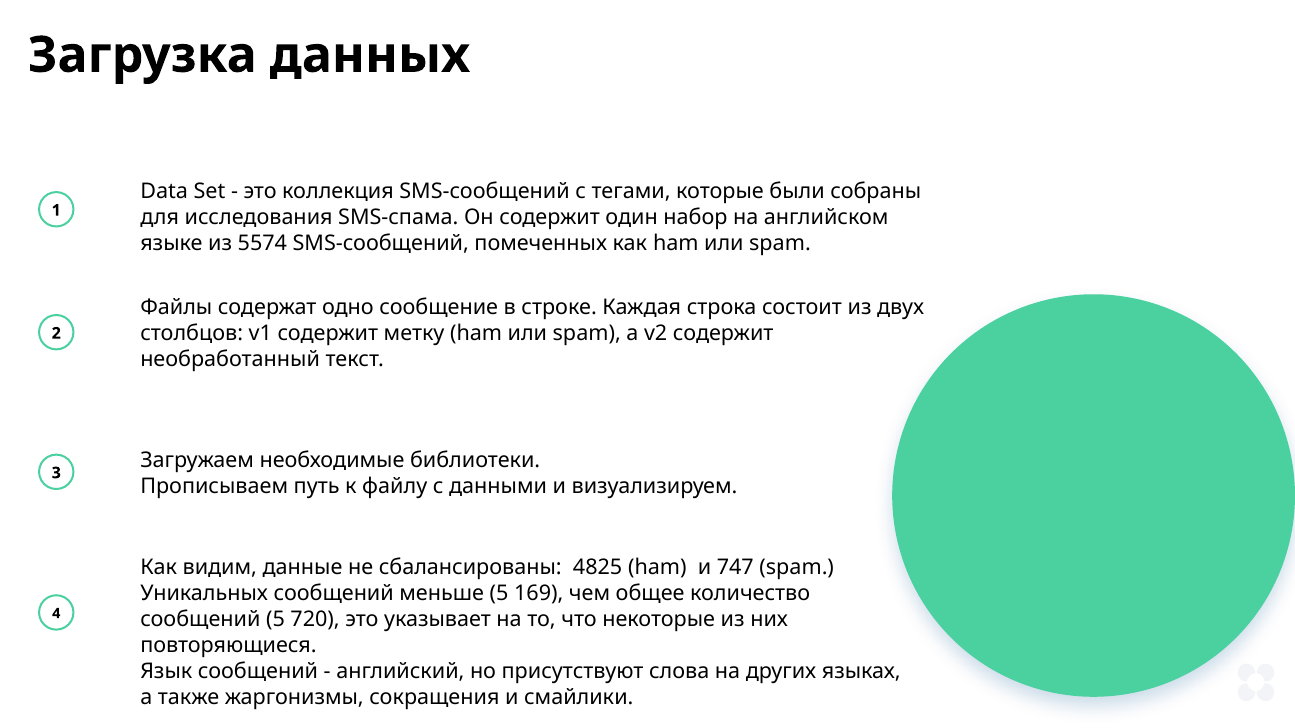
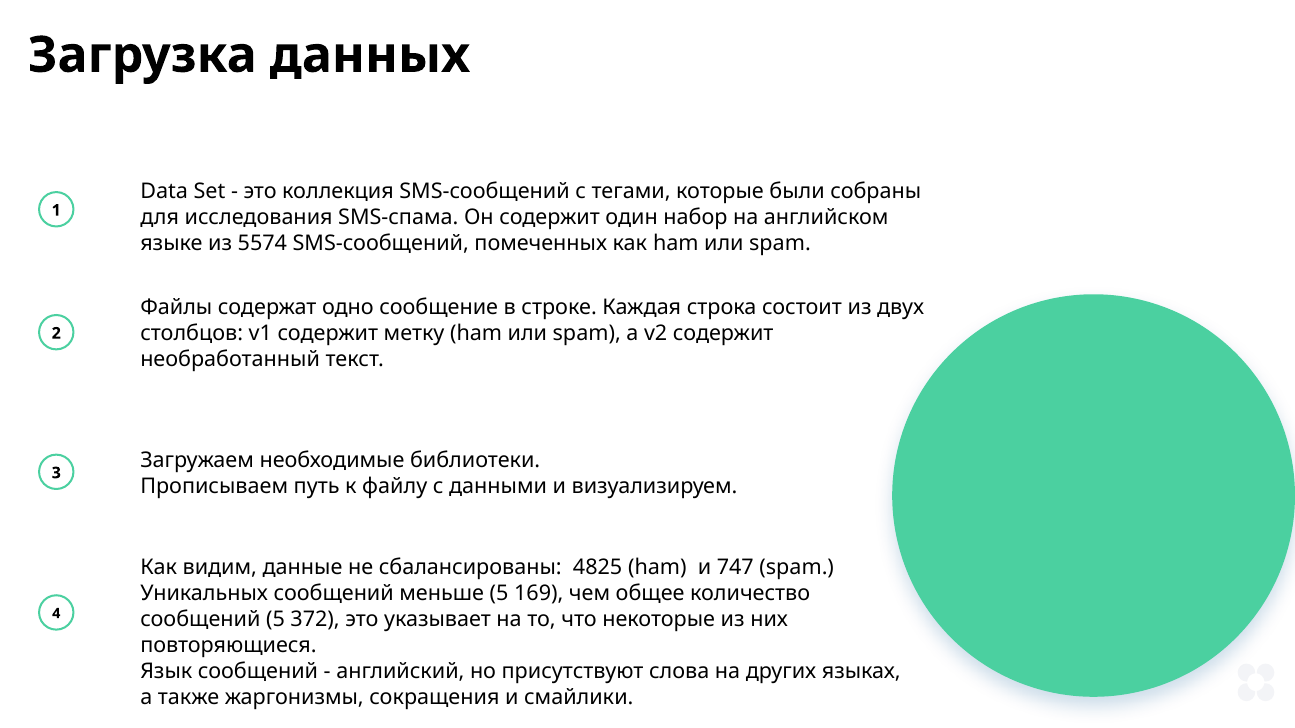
720: 720 -> 372
